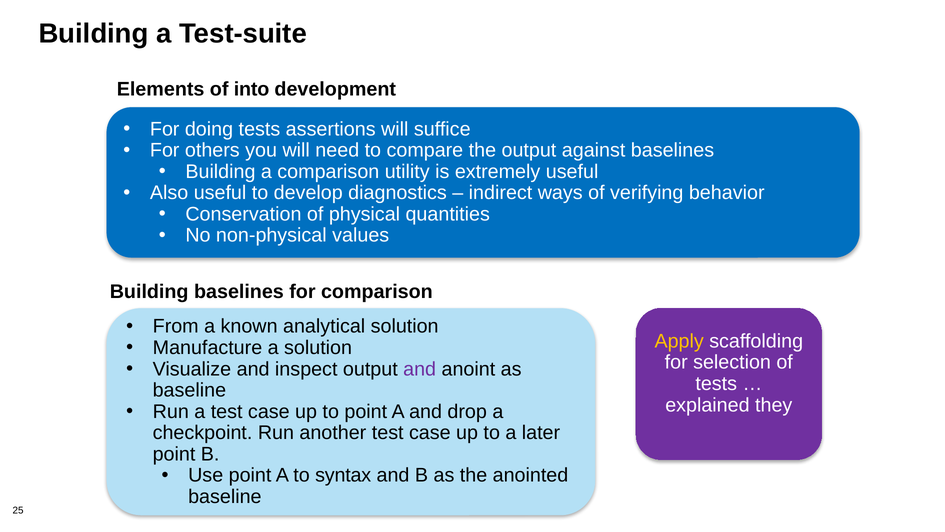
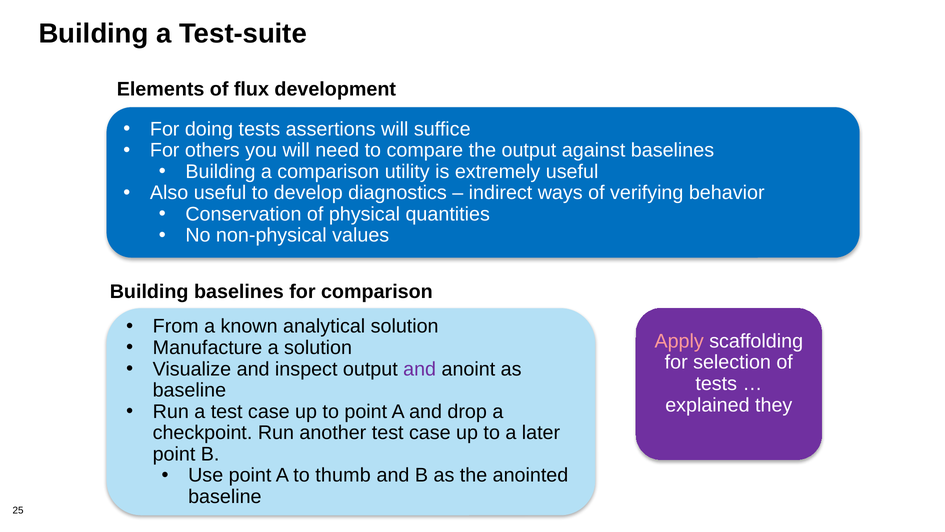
into: into -> flux
Apply colour: yellow -> pink
syntax: syntax -> thumb
